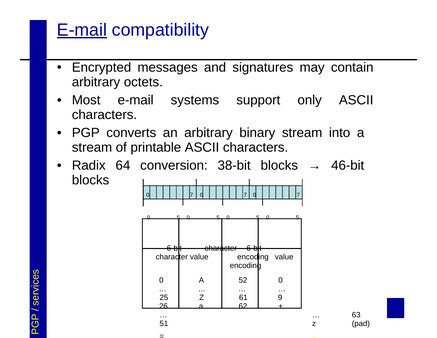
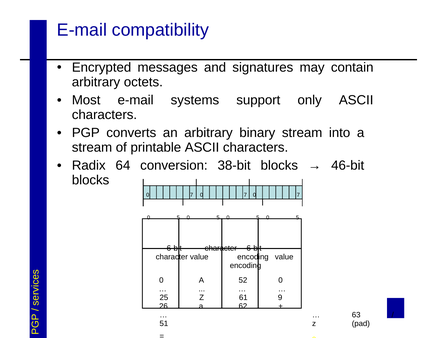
E-mail at (82, 30) underline: present -> none
